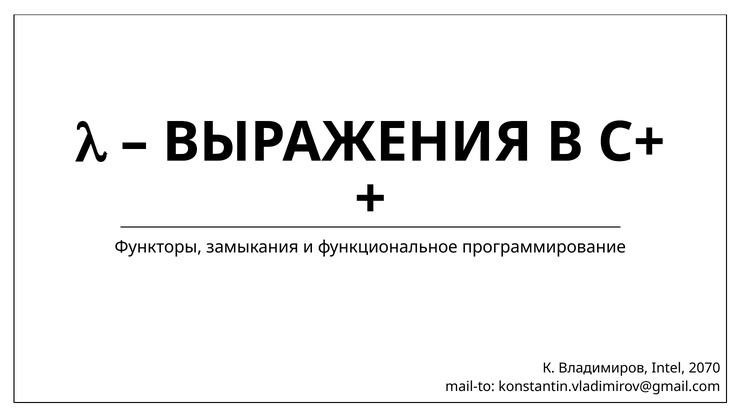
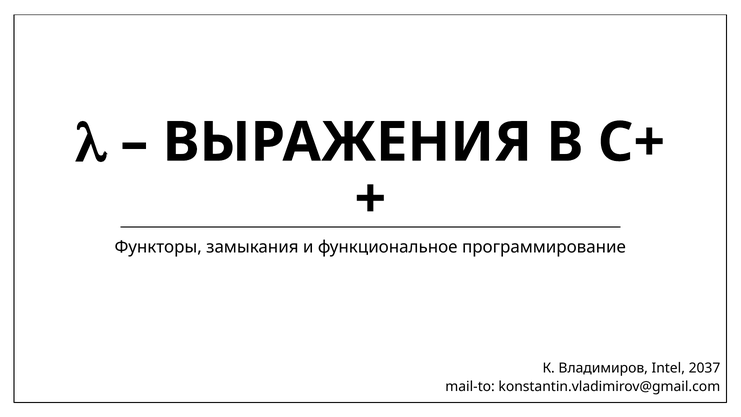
2070: 2070 -> 2037
